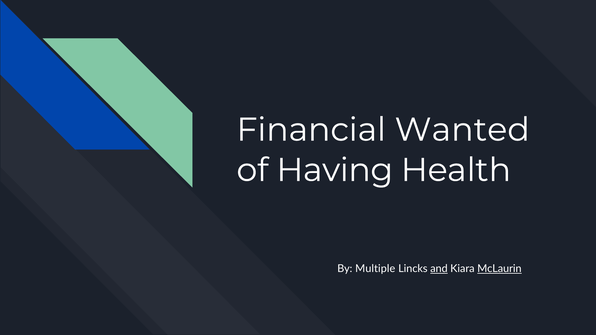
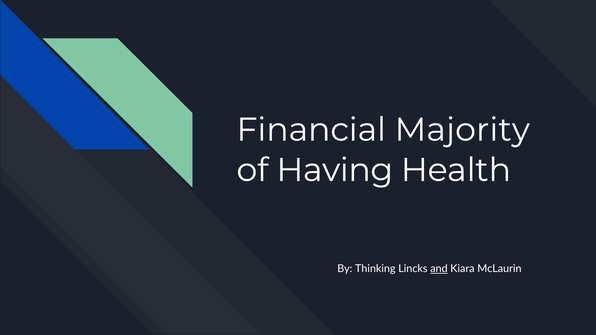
Wanted: Wanted -> Majority
Multiple: Multiple -> Thinking
McLaurin underline: present -> none
